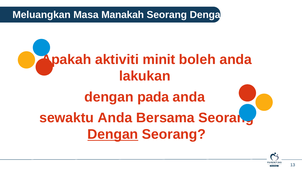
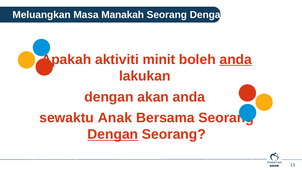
anda at (236, 59) underline: none -> present
pada: pada -> akan
sewaktu Anda: Anda -> Anak
